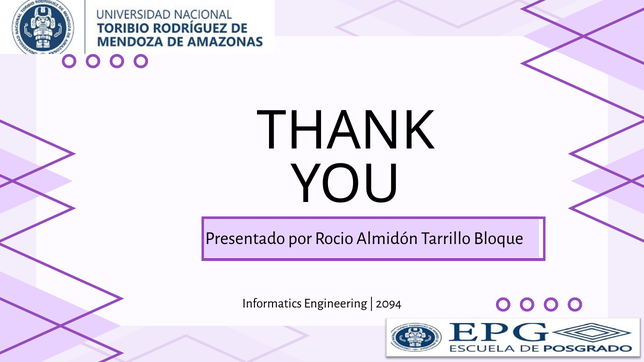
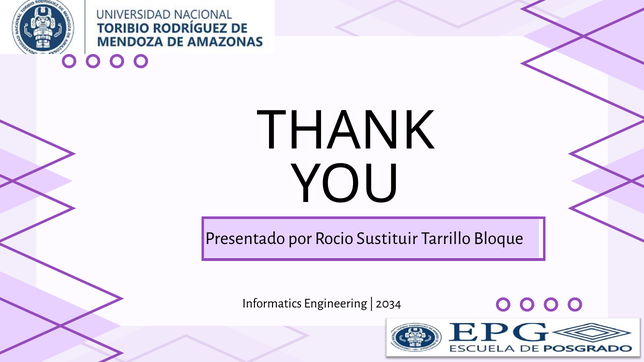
Almidón: Almidón -> Sustituir
2094: 2094 -> 2034
